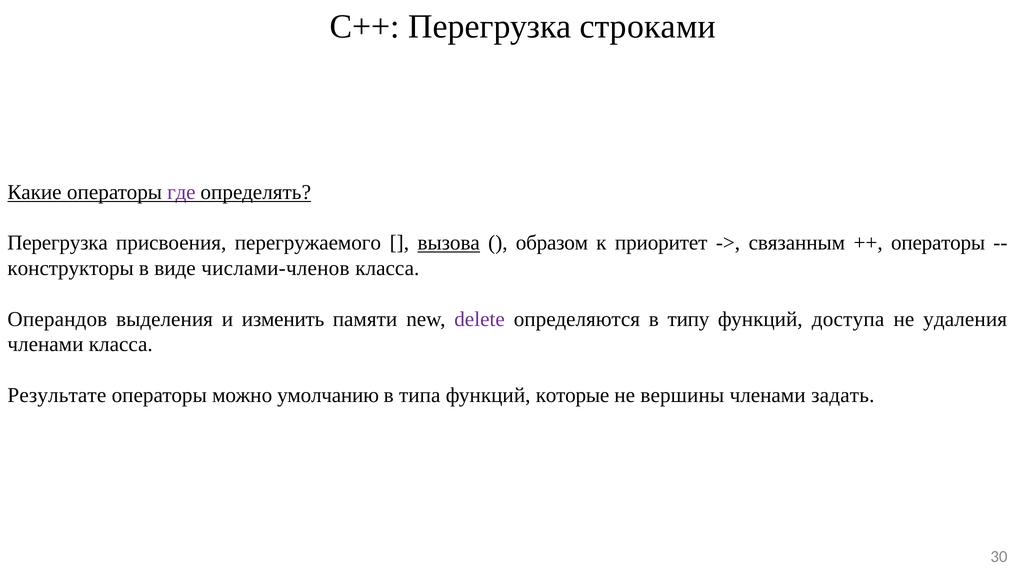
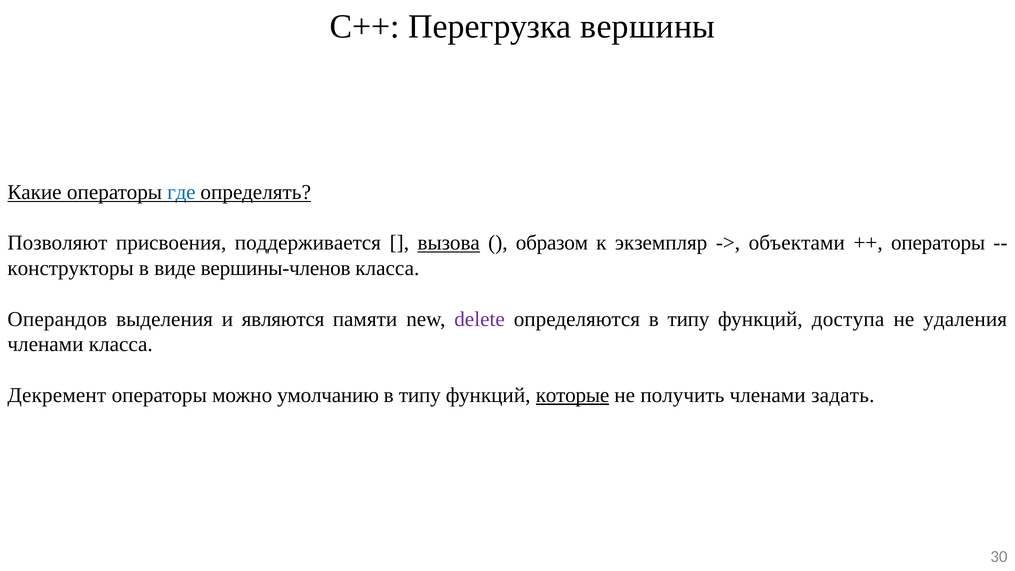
строками: строками -> вершины
где colour: purple -> blue
Перегрузка at (58, 243): Перегрузка -> Позволяют
перегружаемого: перегружаемого -> поддерживается
приоритет: приоритет -> экземпляр
связанным: связанным -> объектами
числами-членов: числами-членов -> вершины-членов
изменить: изменить -> являются
Результате: Результате -> Декремент
типа at (420, 395): типа -> типу
которые underline: none -> present
вершины: вершины -> получить
